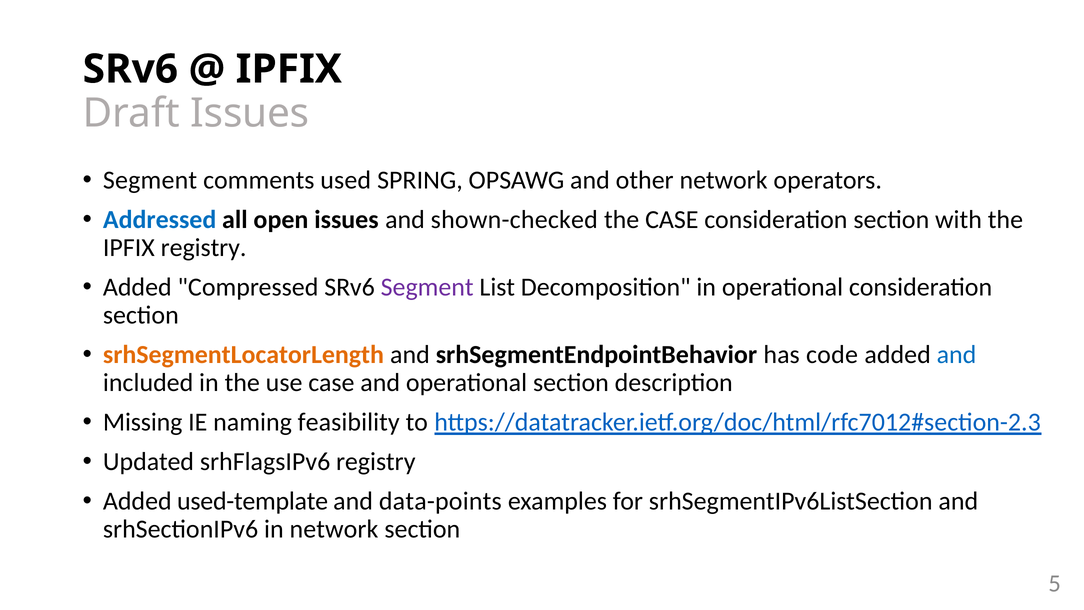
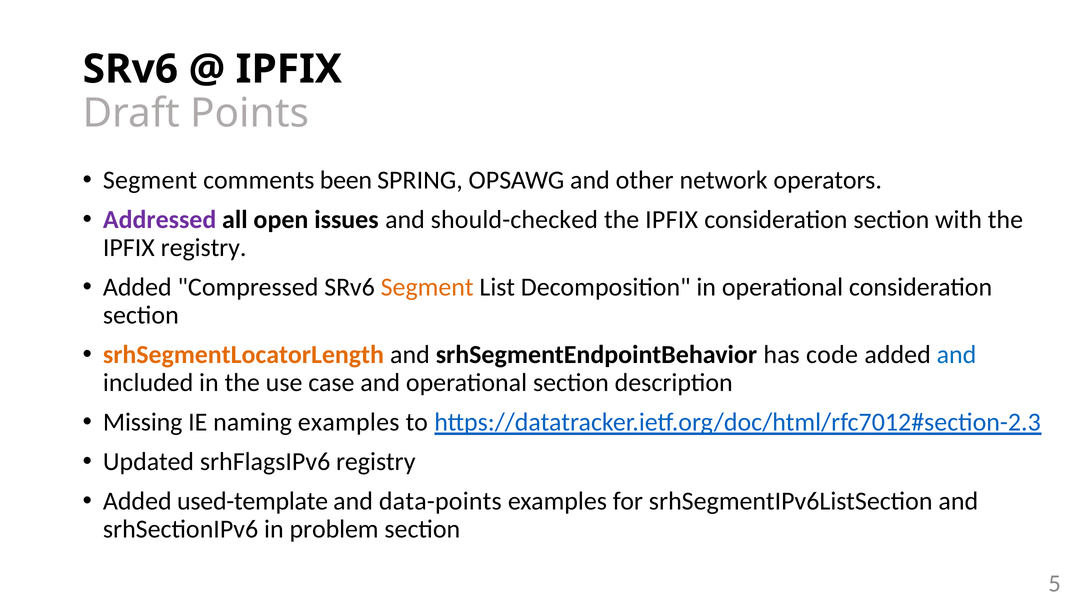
Draft Issues: Issues -> Points
used: used -> been
Addressed colour: blue -> purple
shown-checked: shown-checked -> should-checked
CASE at (672, 220): CASE -> IPFIX
Segment at (427, 287) colour: purple -> orange
naming feasibility: feasibility -> examples
in network: network -> problem
